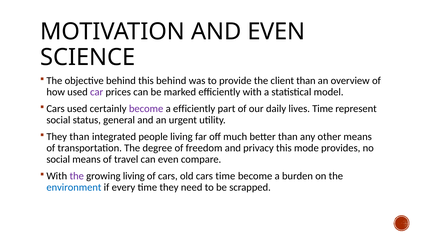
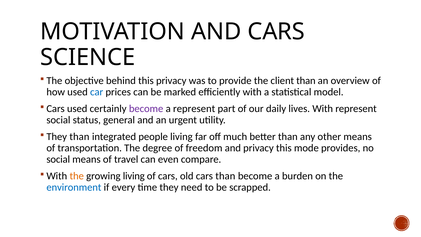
AND EVEN: EVEN -> CARS
this behind: behind -> privacy
car colour: purple -> blue
a efficiently: efficiently -> represent
lives Time: Time -> With
the at (77, 176) colour: purple -> orange
cars time: time -> than
